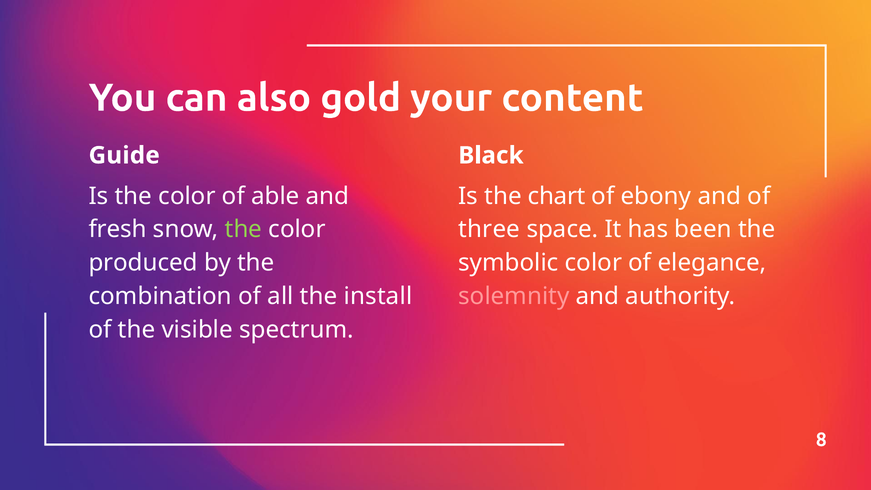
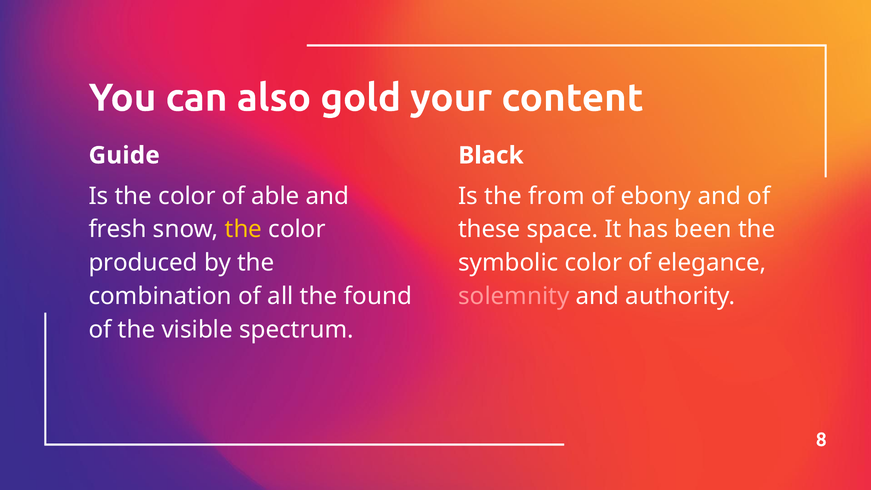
chart: chart -> from
the at (243, 229) colour: light green -> yellow
three: three -> these
install: install -> found
